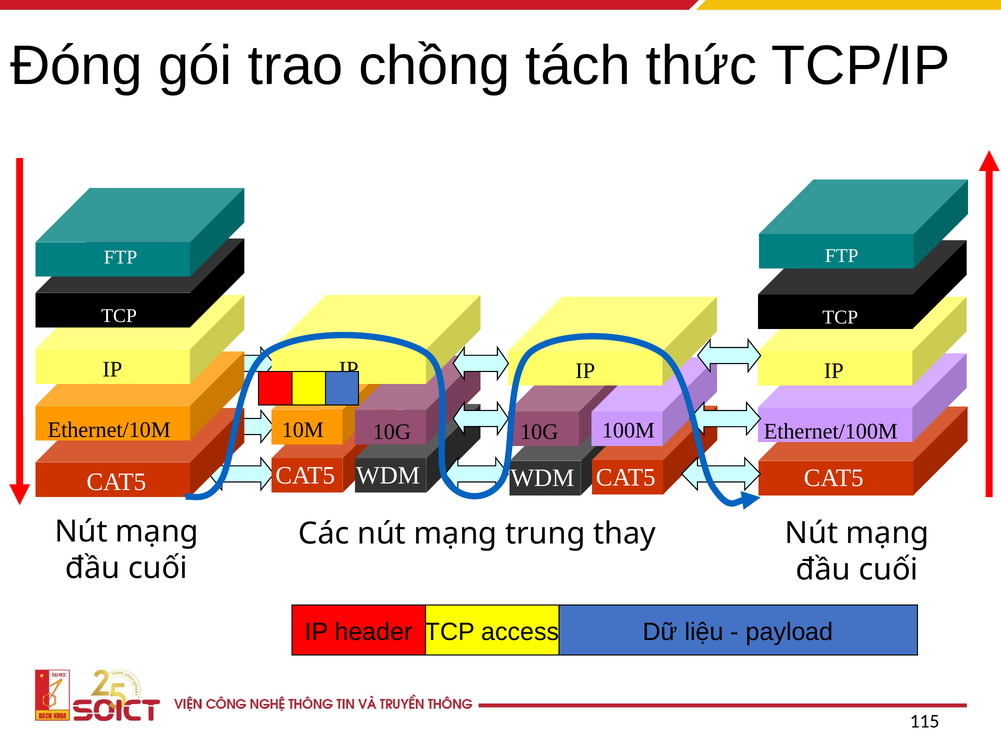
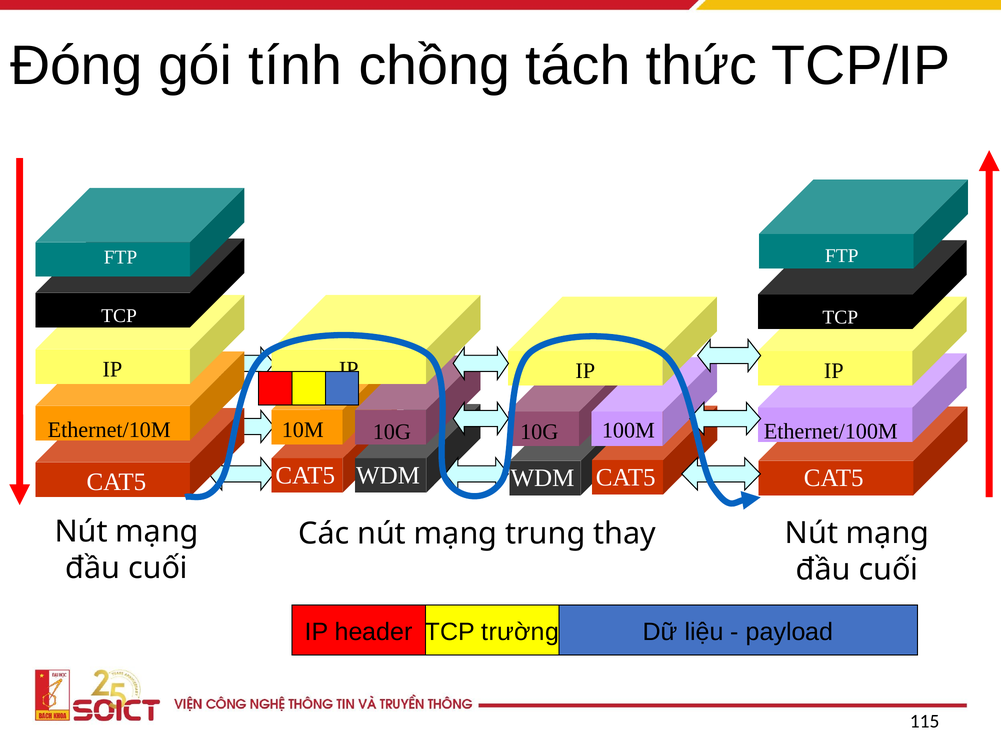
trao: trao -> tính
access: access -> trường
